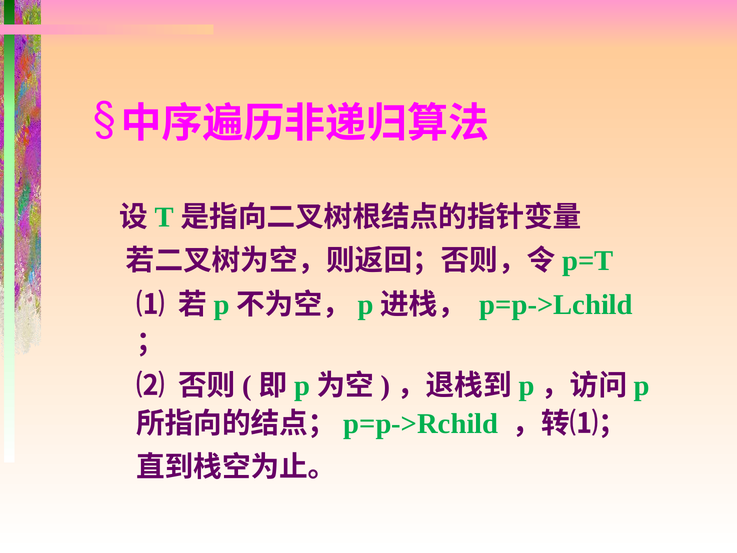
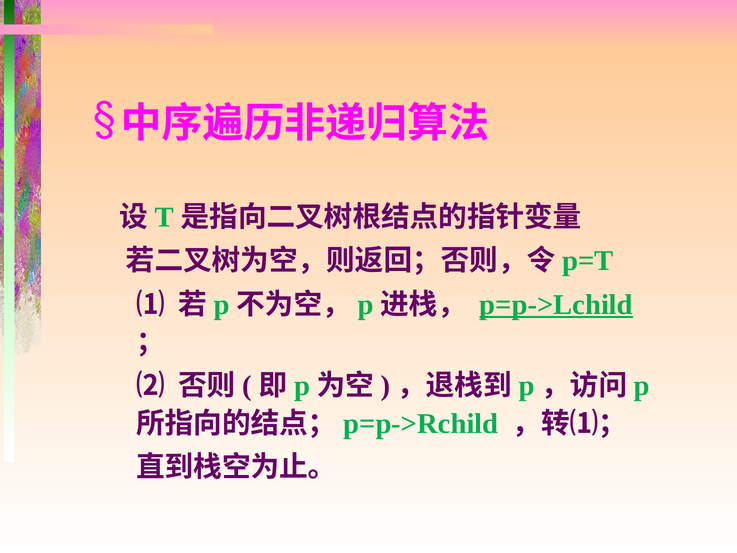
p=p->Lchild underline: none -> present
